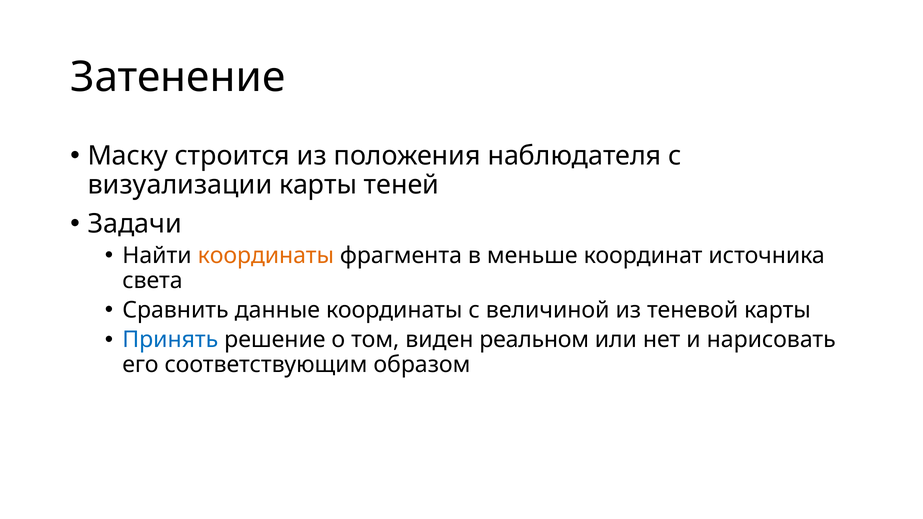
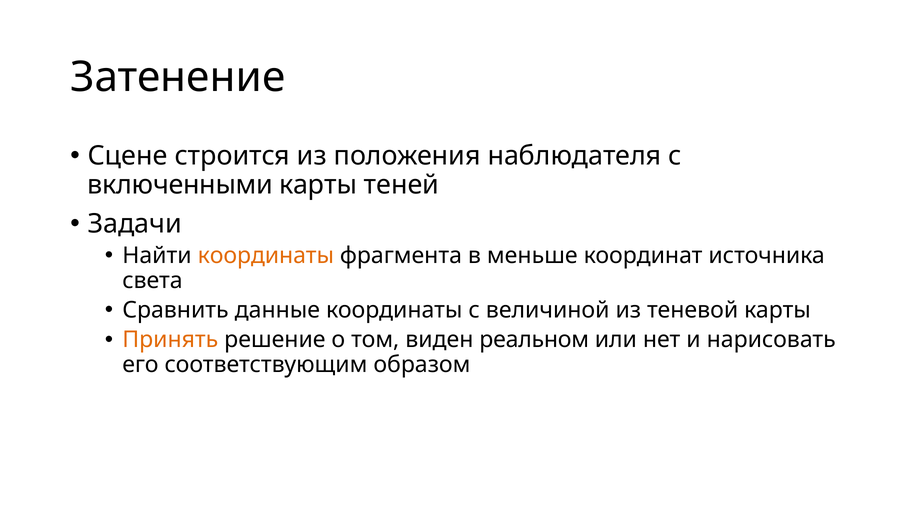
Маску: Маску -> Сцене
визуализации: визуализации -> включенными
Принять colour: blue -> orange
